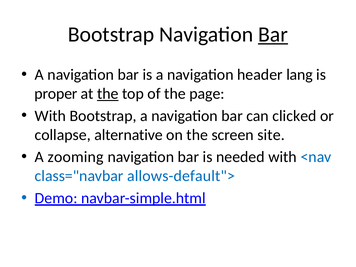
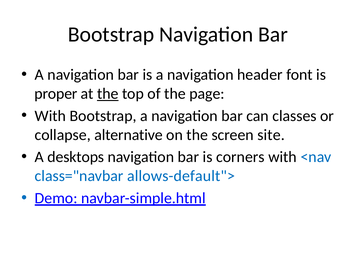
Bar at (273, 34) underline: present -> none
lang: lang -> font
clicked: clicked -> classes
zooming: zooming -> desktops
needed: needed -> corners
